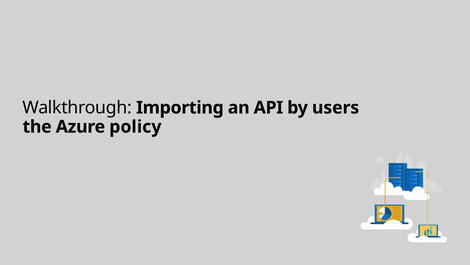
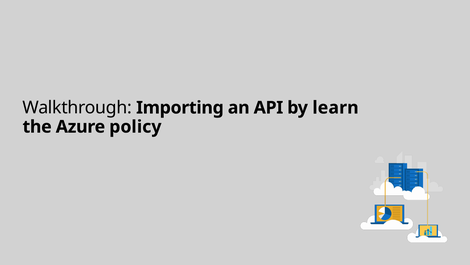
users: users -> learn
